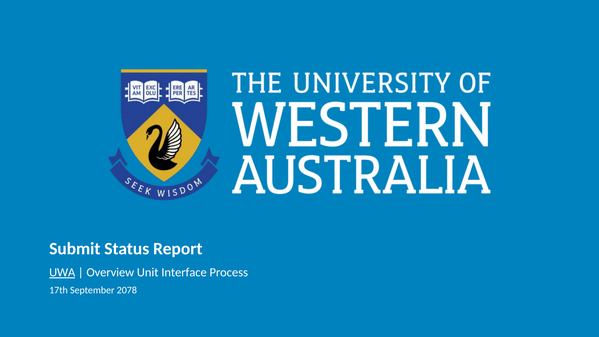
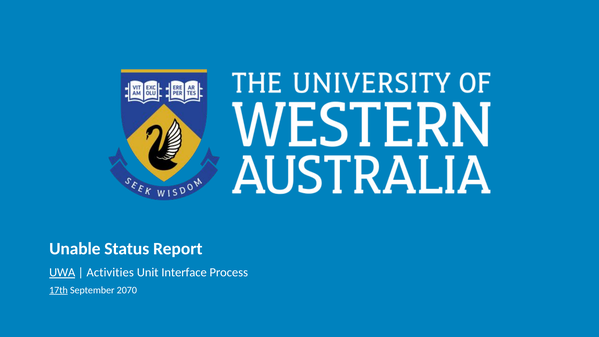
Submit: Submit -> Unable
Overview: Overview -> Activities
17th underline: none -> present
2078: 2078 -> 2070
